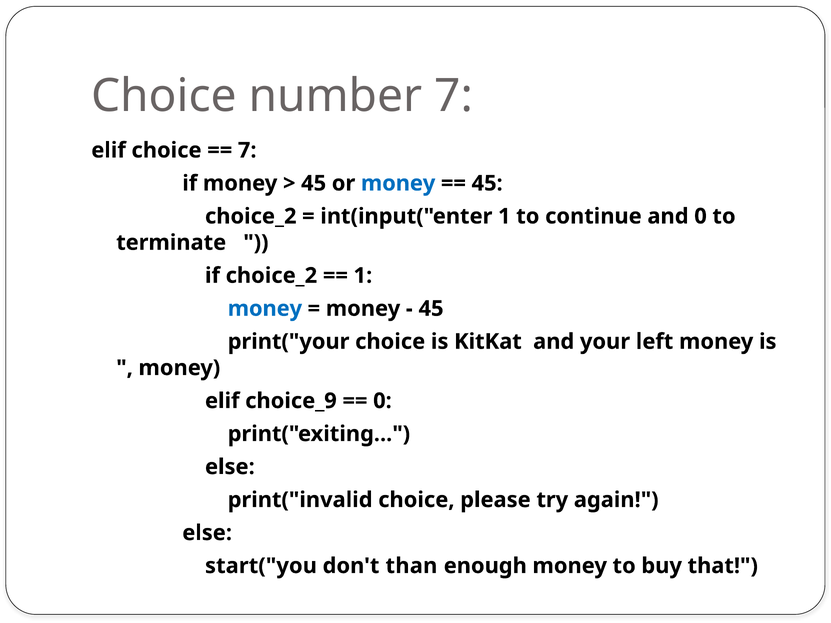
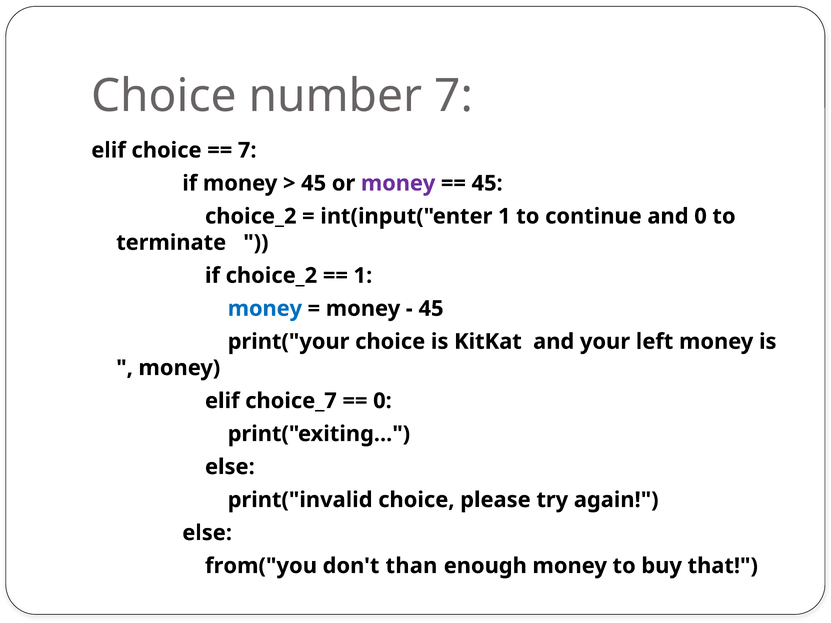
money at (398, 183) colour: blue -> purple
choice_9: choice_9 -> choice_7
start("you: start("you -> from("you
